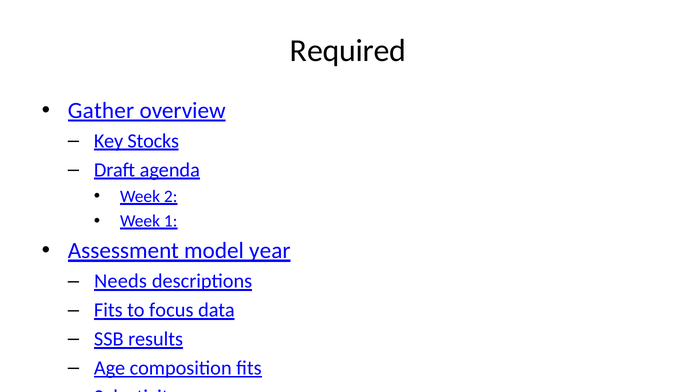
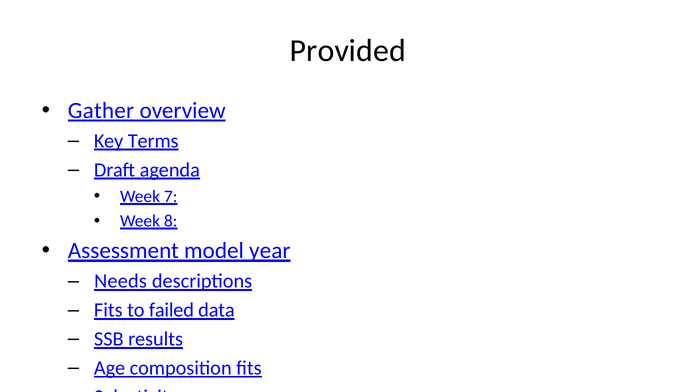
Required: Required -> Provided
Key Stocks: Stocks -> Terms
2: 2 -> 7
1: 1 -> 8
focus: focus -> failed
